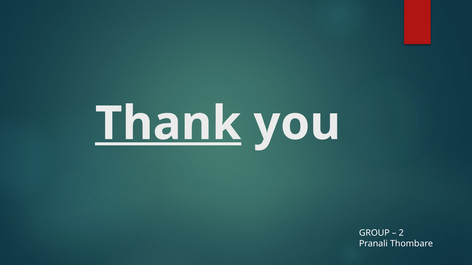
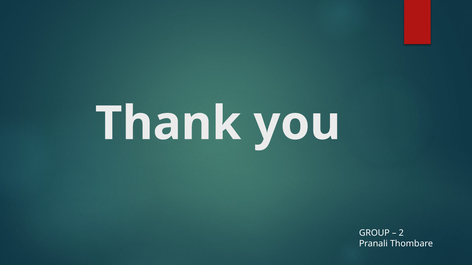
Thank underline: present -> none
